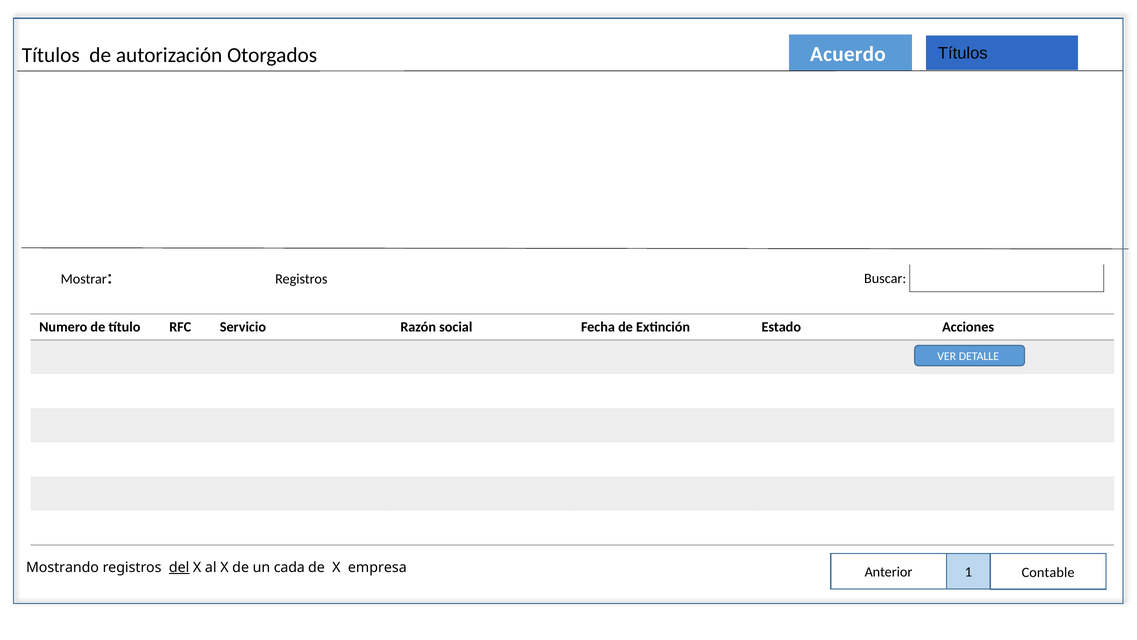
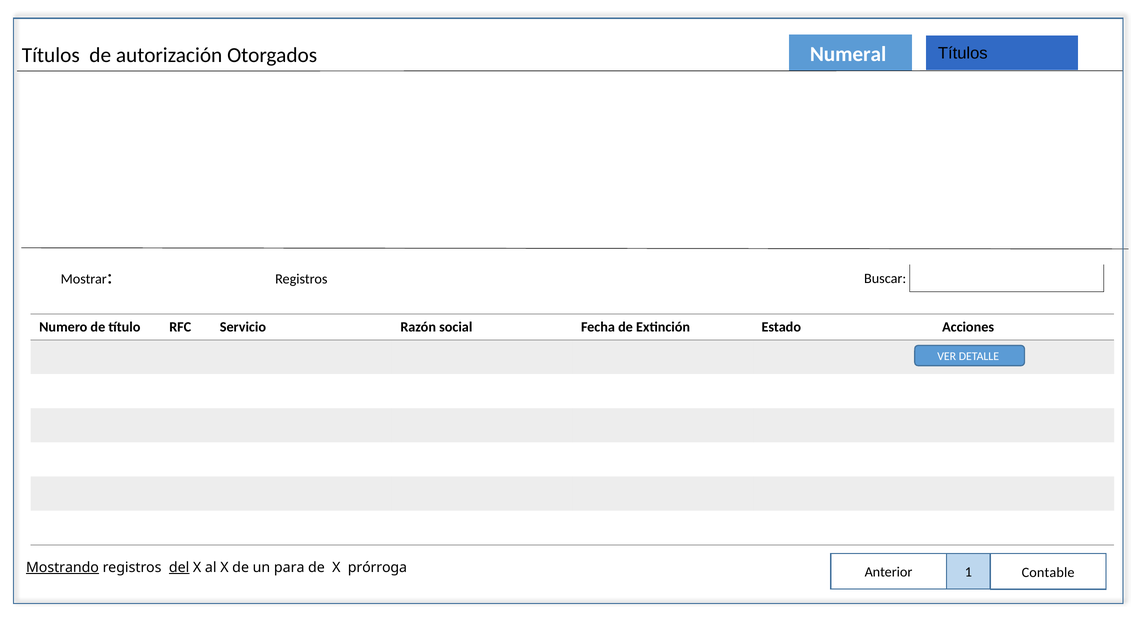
Acuerdo: Acuerdo -> Numeral
Mostrando underline: none -> present
cada: cada -> para
empresa: empresa -> prórroga
